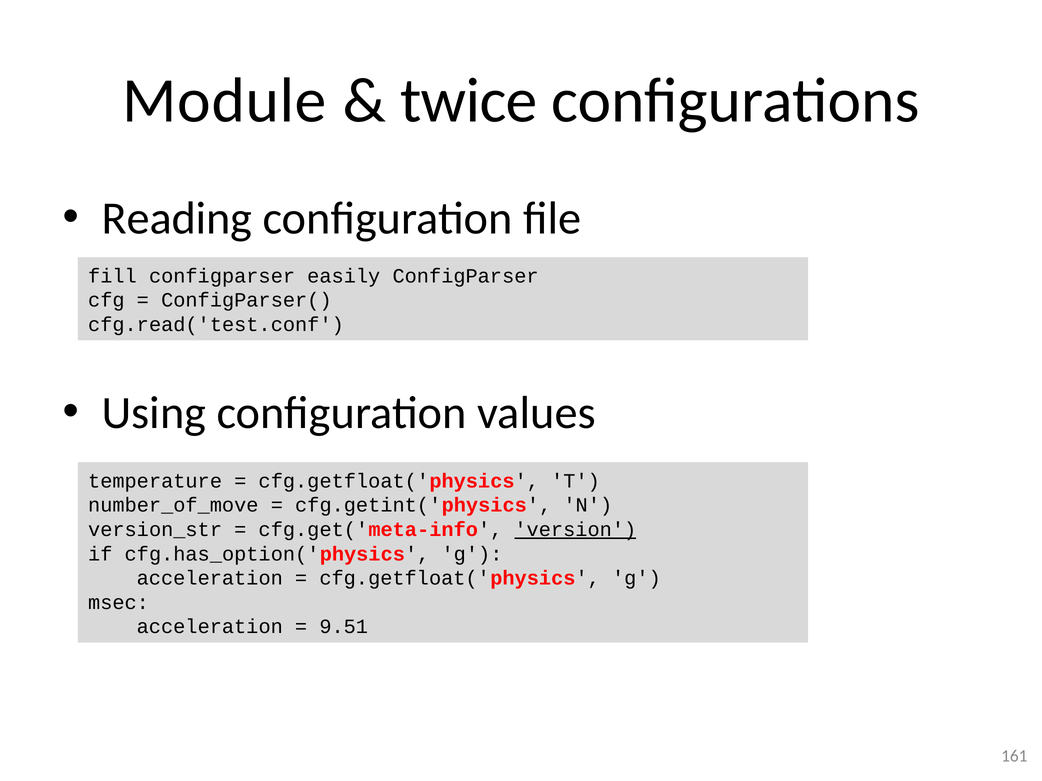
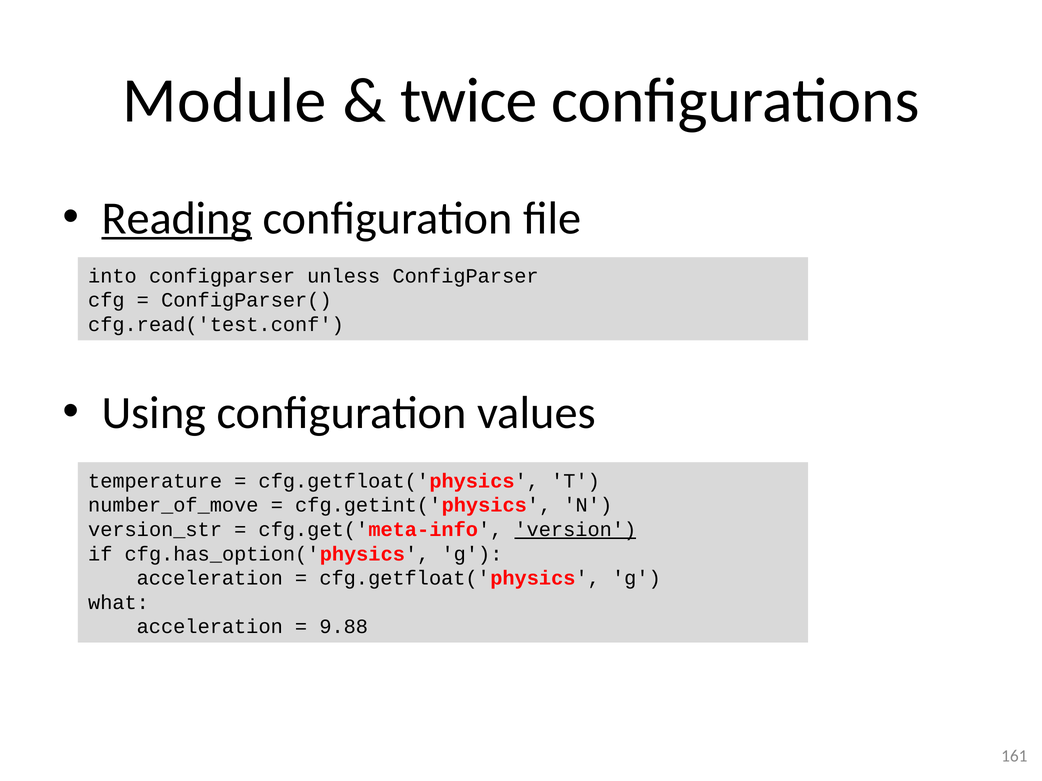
Reading underline: none -> present
fill: fill -> into
easily: easily -> unless
msec: msec -> what
9.51: 9.51 -> 9.88
